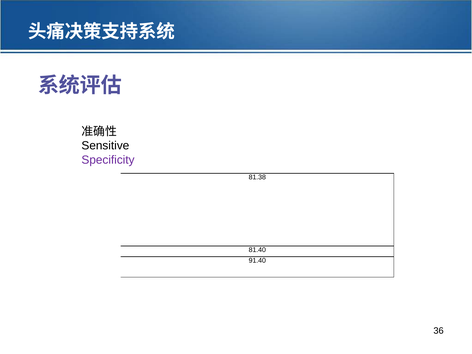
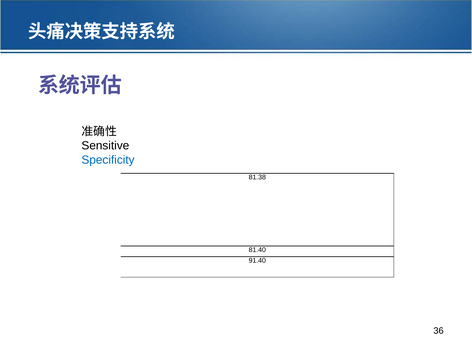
Specificity colour: purple -> blue
